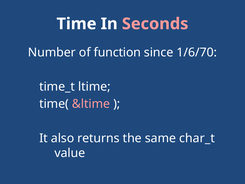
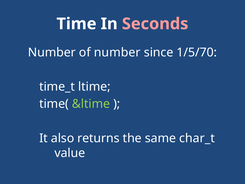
of function: function -> number
1/6/70: 1/6/70 -> 1/5/70
&ltime colour: pink -> light green
